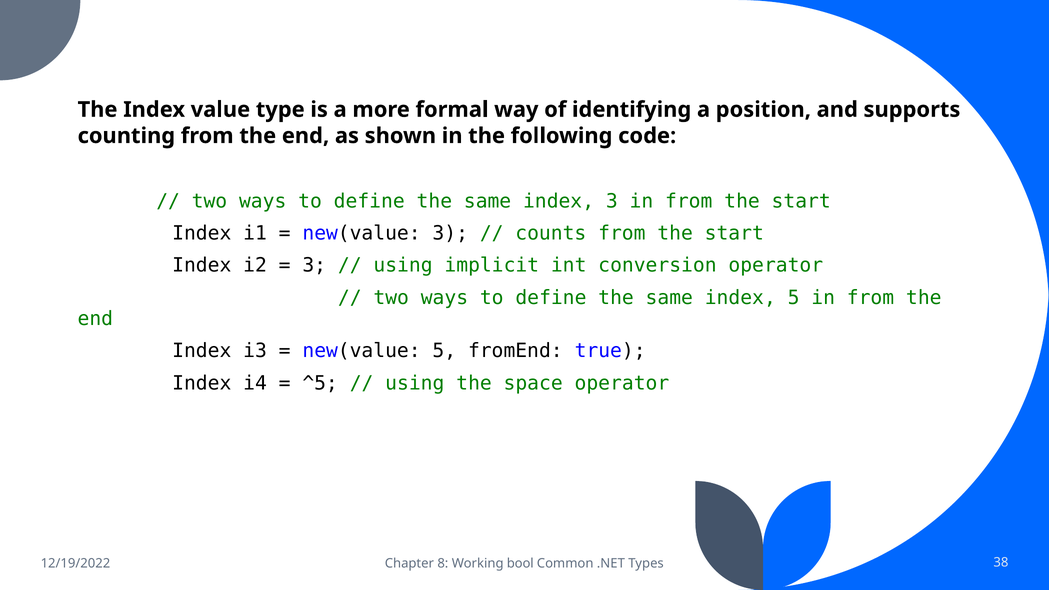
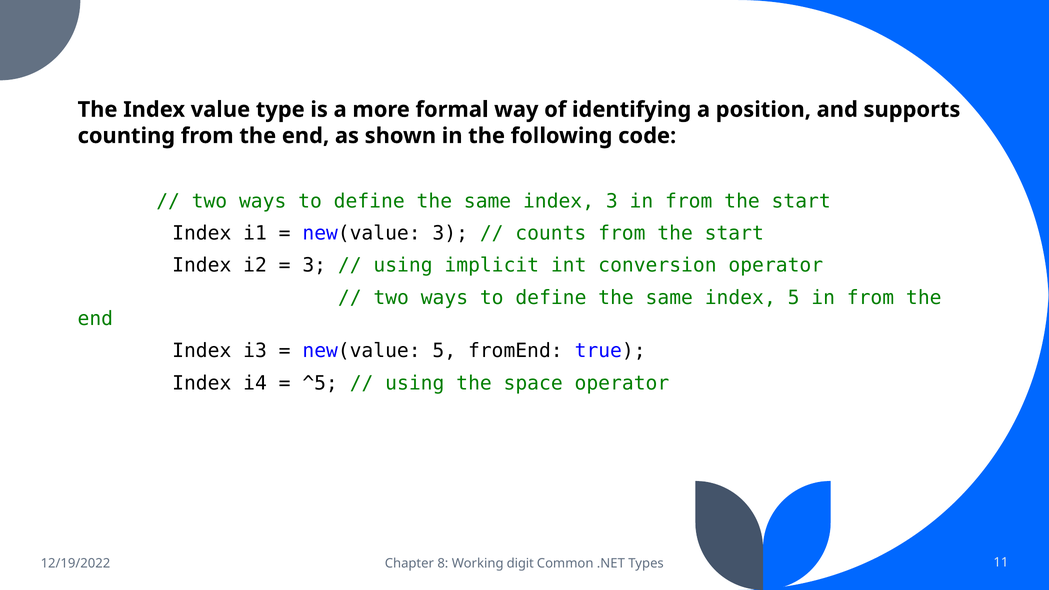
bool: bool -> digit
38: 38 -> 11
